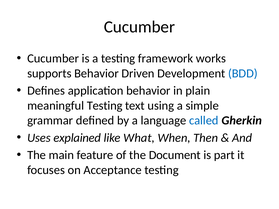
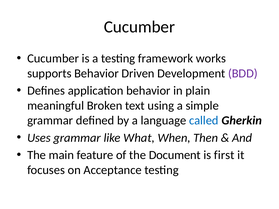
BDD colour: blue -> purple
meaningful Testing: Testing -> Broken
Uses explained: explained -> grammar
part: part -> first
